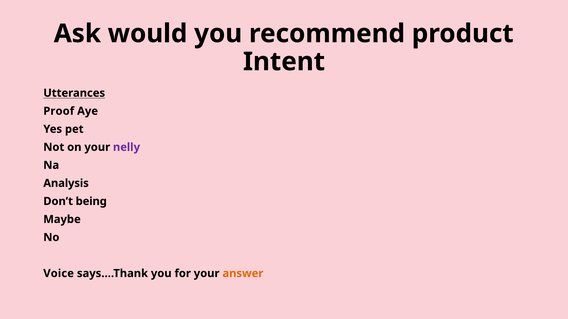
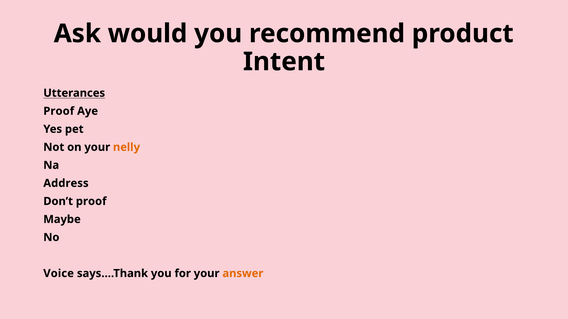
nelly colour: purple -> orange
Analysis: Analysis -> Address
Don’t being: being -> proof
